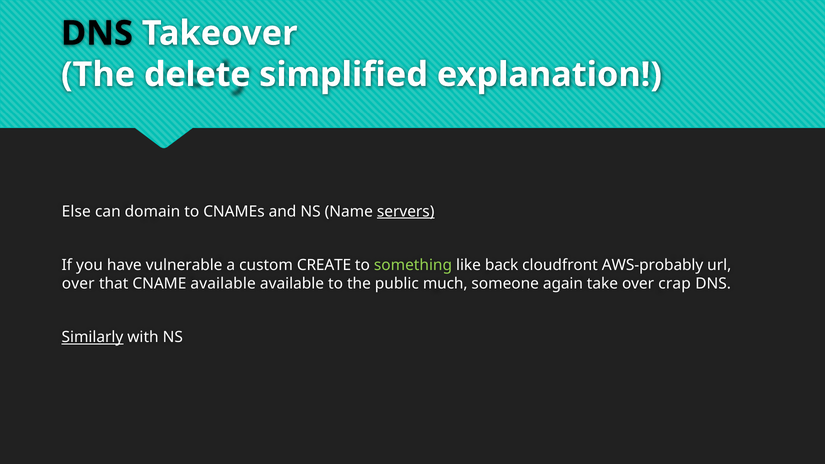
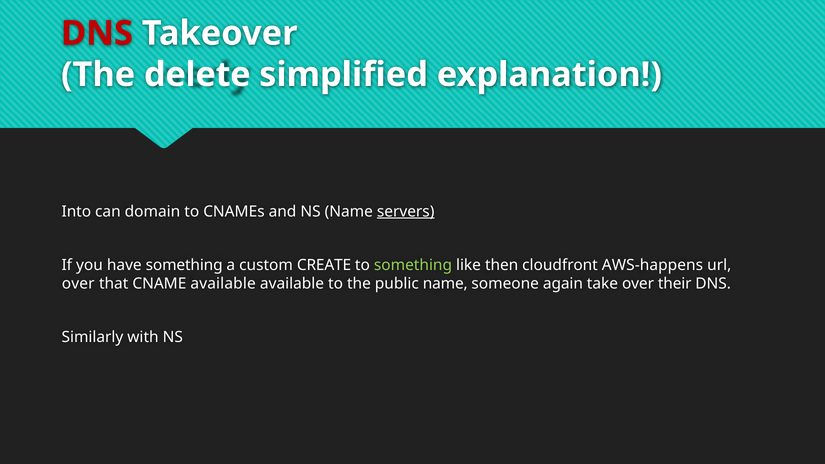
DNS at (97, 33) colour: black -> red
Else: Else -> Into
have vulnerable: vulnerable -> something
back: back -> then
AWS-probably: AWS-probably -> AWS-happens
public much: much -> name
crap: crap -> their
Similarly underline: present -> none
